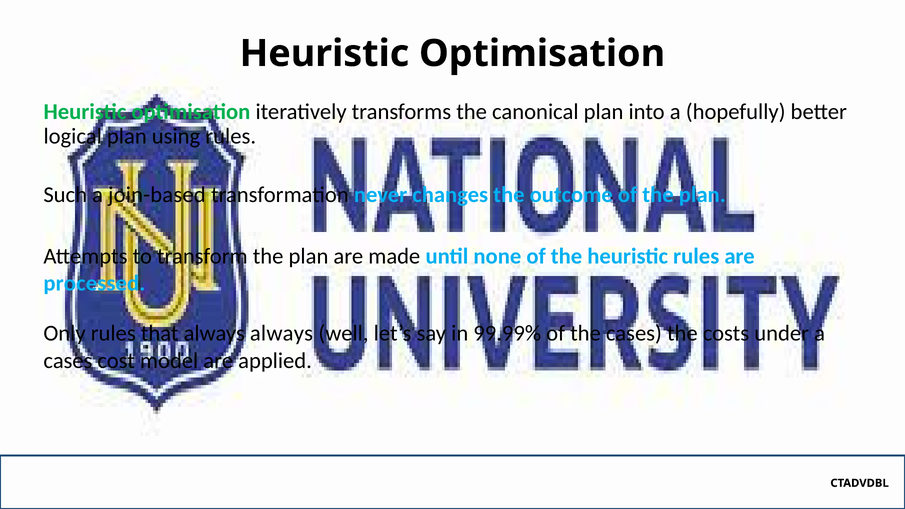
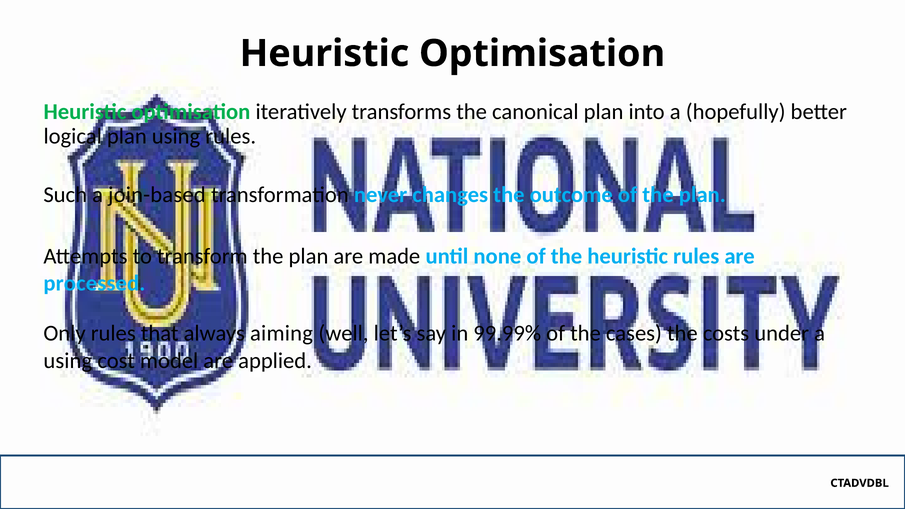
always always: always -> aiming
cases at (68, 361): cases -> using
